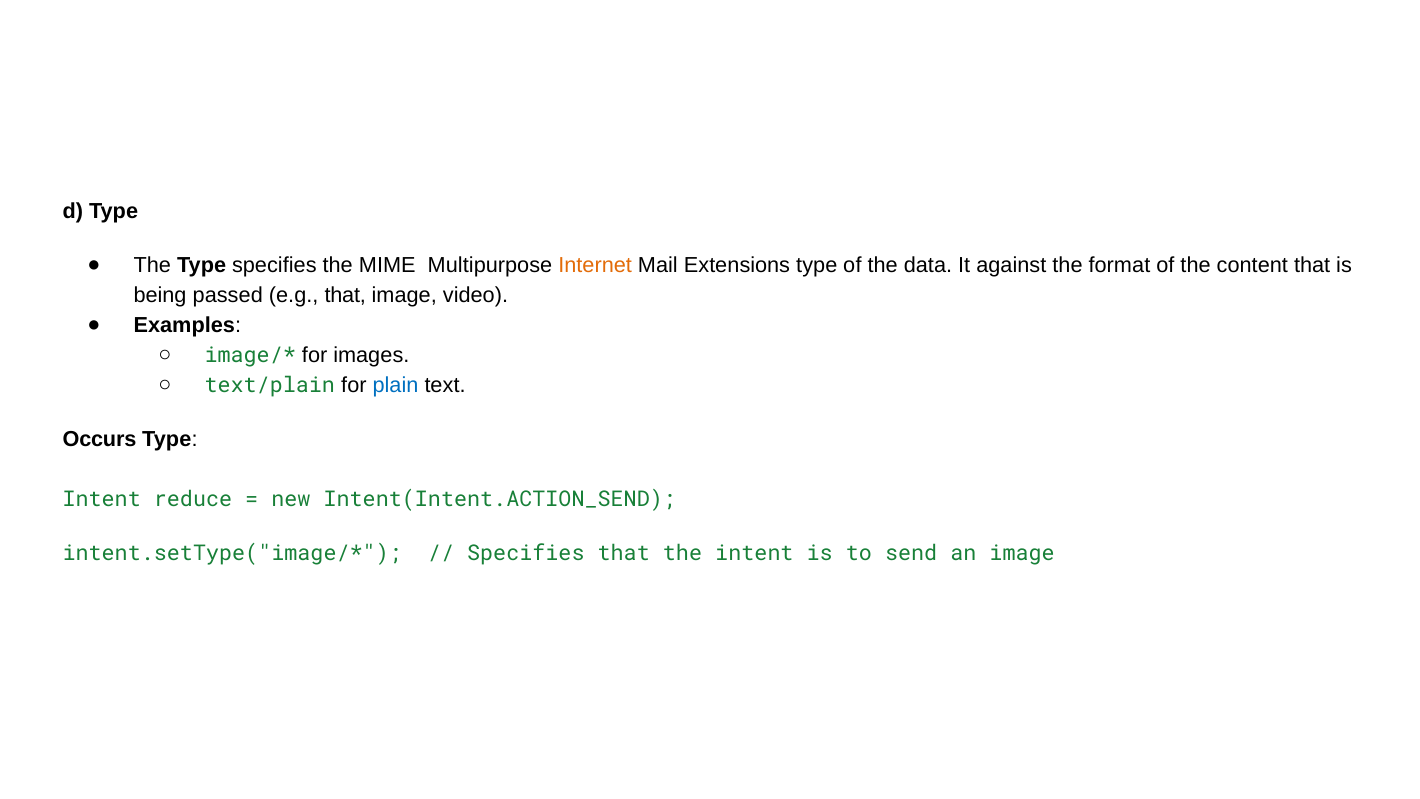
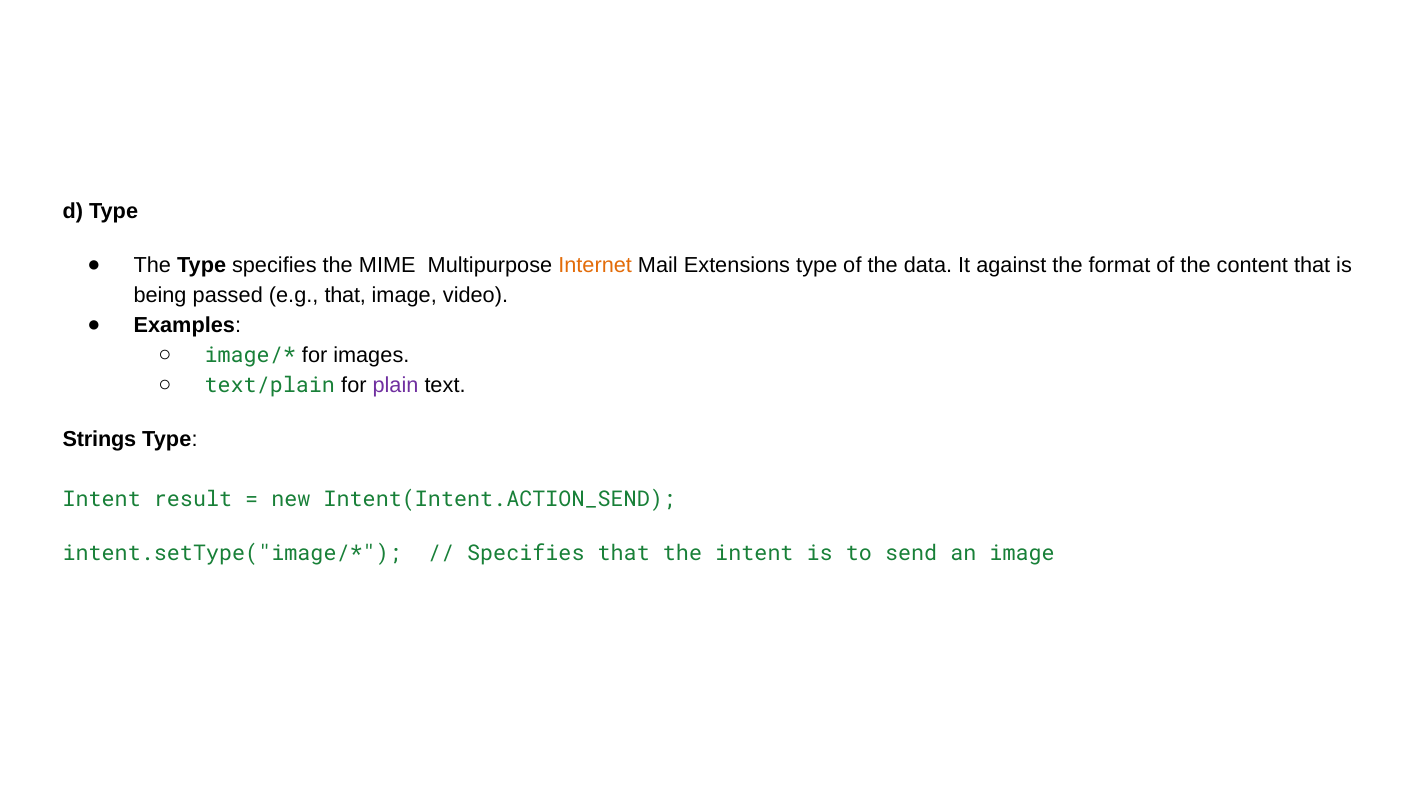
plain colour: blue -> purple
Occurs: Occurs -> Strings
reduce: reduce -> result
